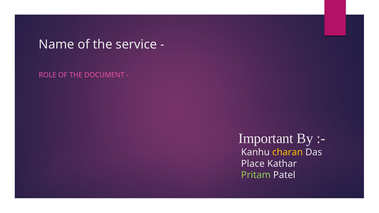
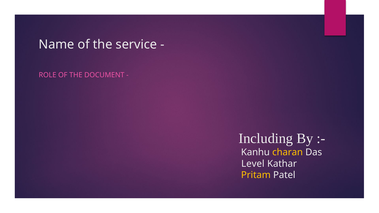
Important: Important -> Including
Place: Place -> Level
Pritam colour: light green -> yellow
